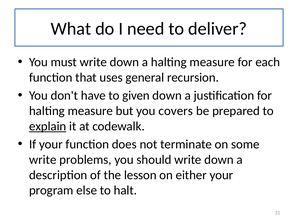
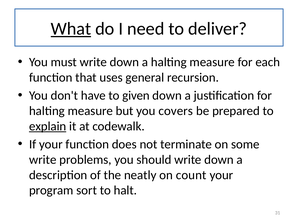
What underline: none -> present
lesson: lesson -> neatly
either: either -> count
else: else -> sort
